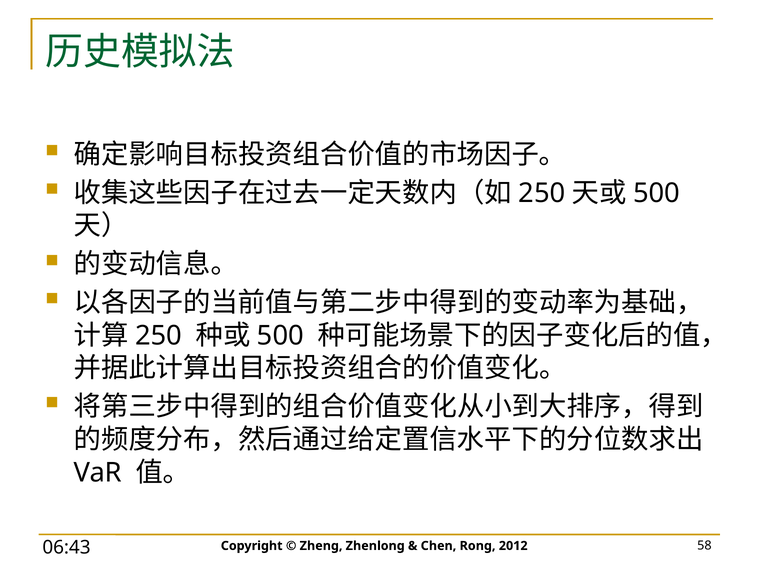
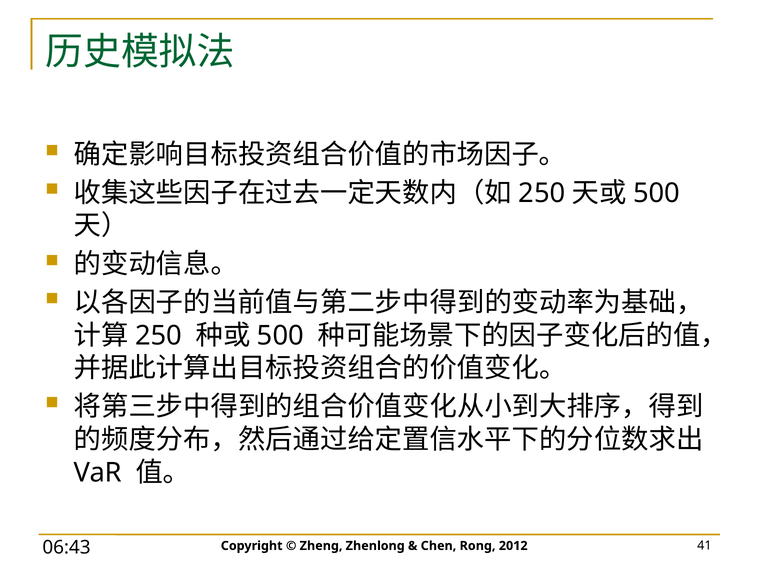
58: 58 -> 41
